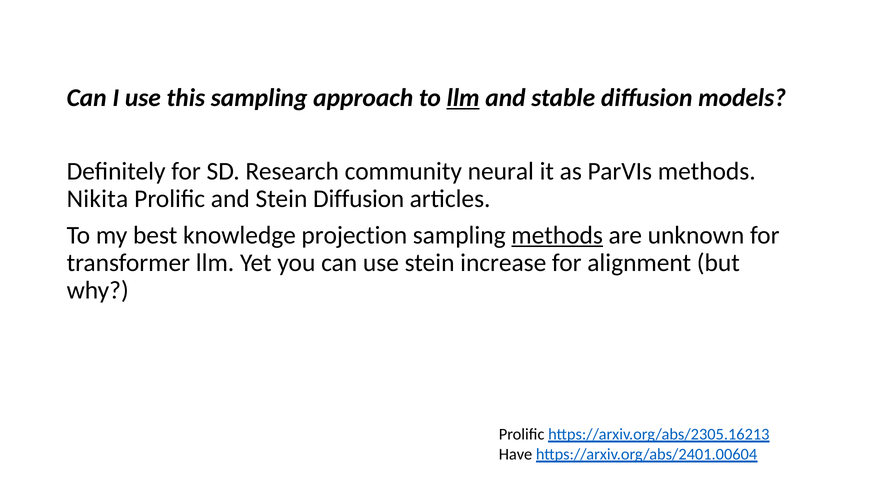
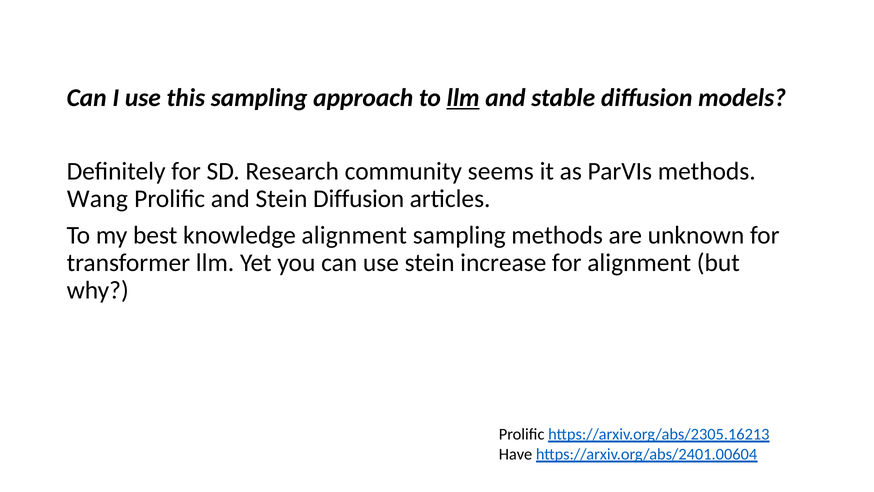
neural: neural -> seems
Nikita: Nikita -> Wang
knowledge projection: projection -> alignment
methods at (557, 235) underline: present -> none
